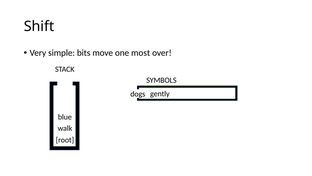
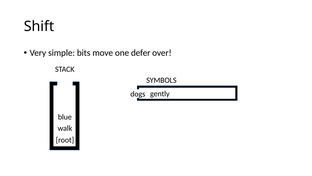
most: most -> defer
